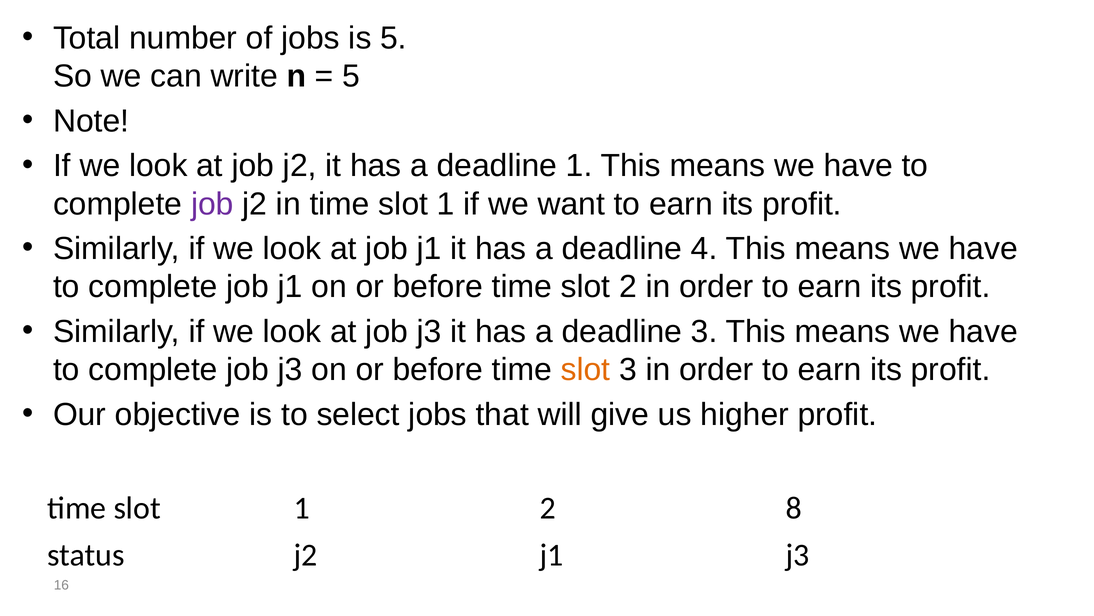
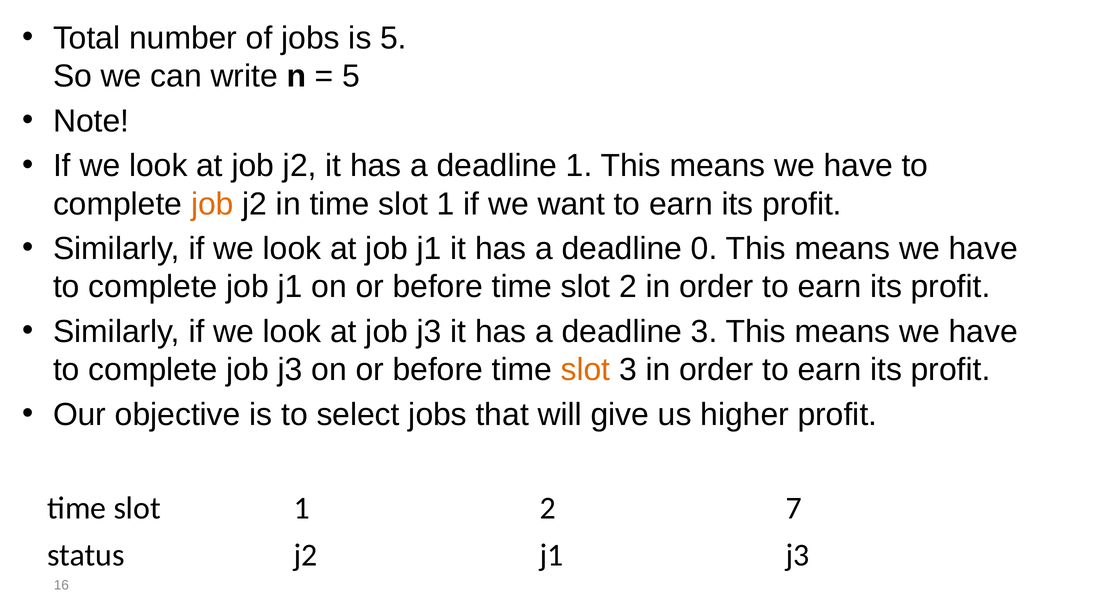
job at (212, 204) colour: purple -> orange
4: 4 -> 0
8: 8 -> 7
